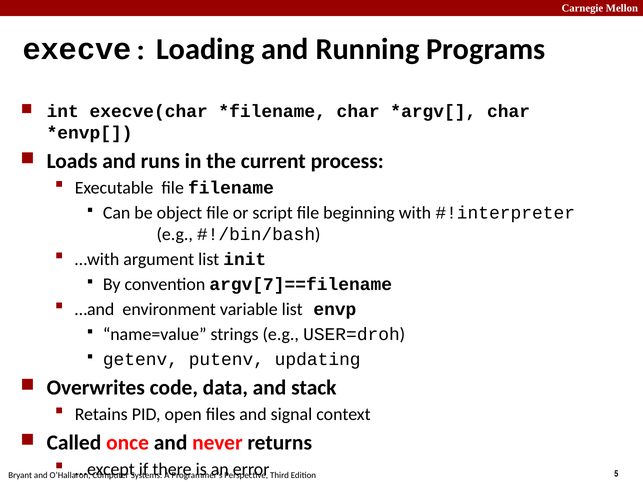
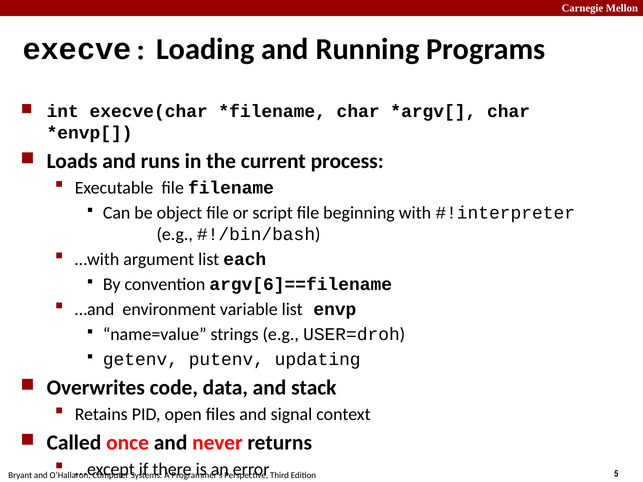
init: init -> each
argv[7]==filename: argv[7]==filename -> argv[6]==filename
